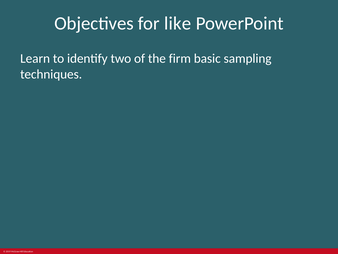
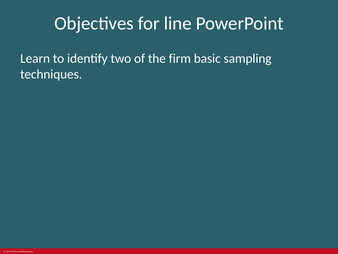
like: like -> line
